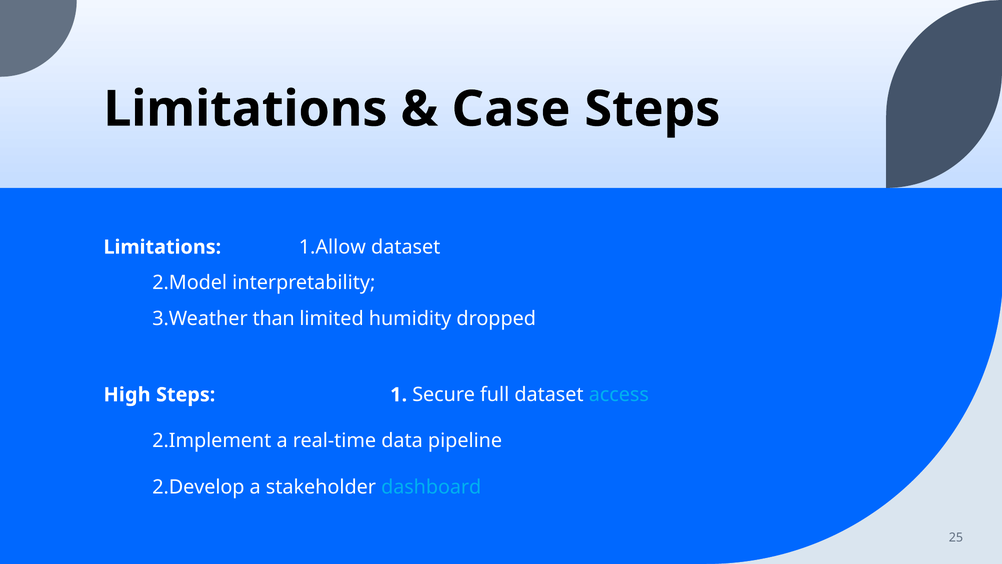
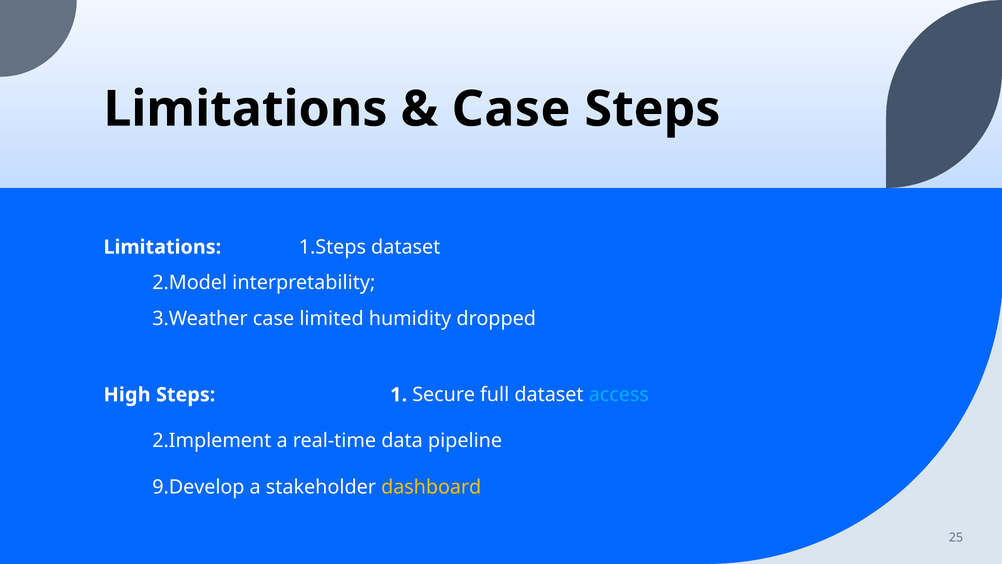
1.Allow: 1.Allow -> 1.Steps
3.Weather than: than -> case
2.Develop: 2.Develop -> 9.Develop
dashboard colour: light blue -> yellow
